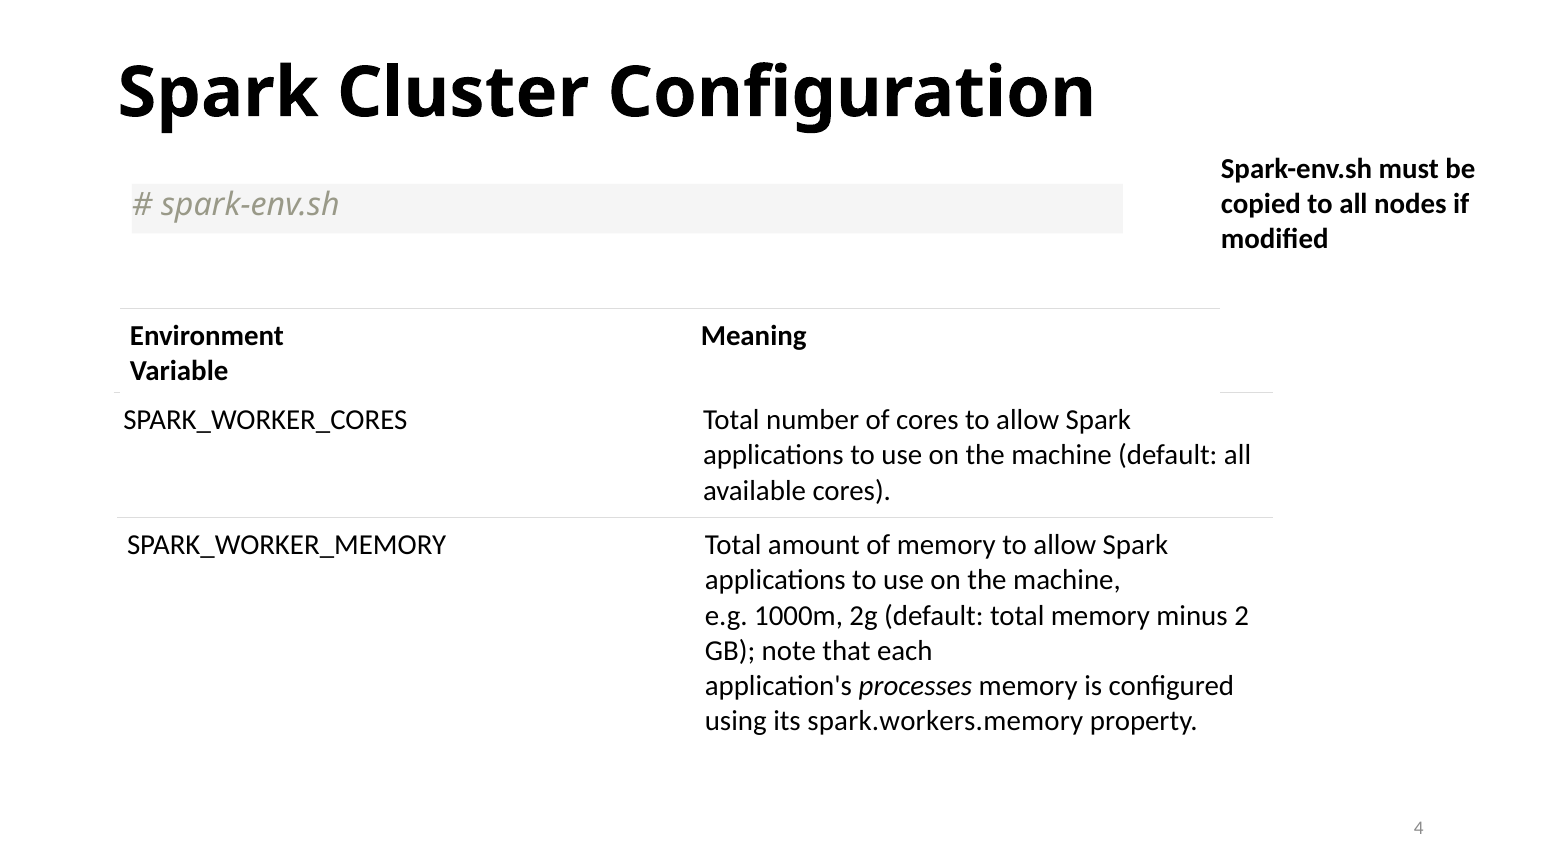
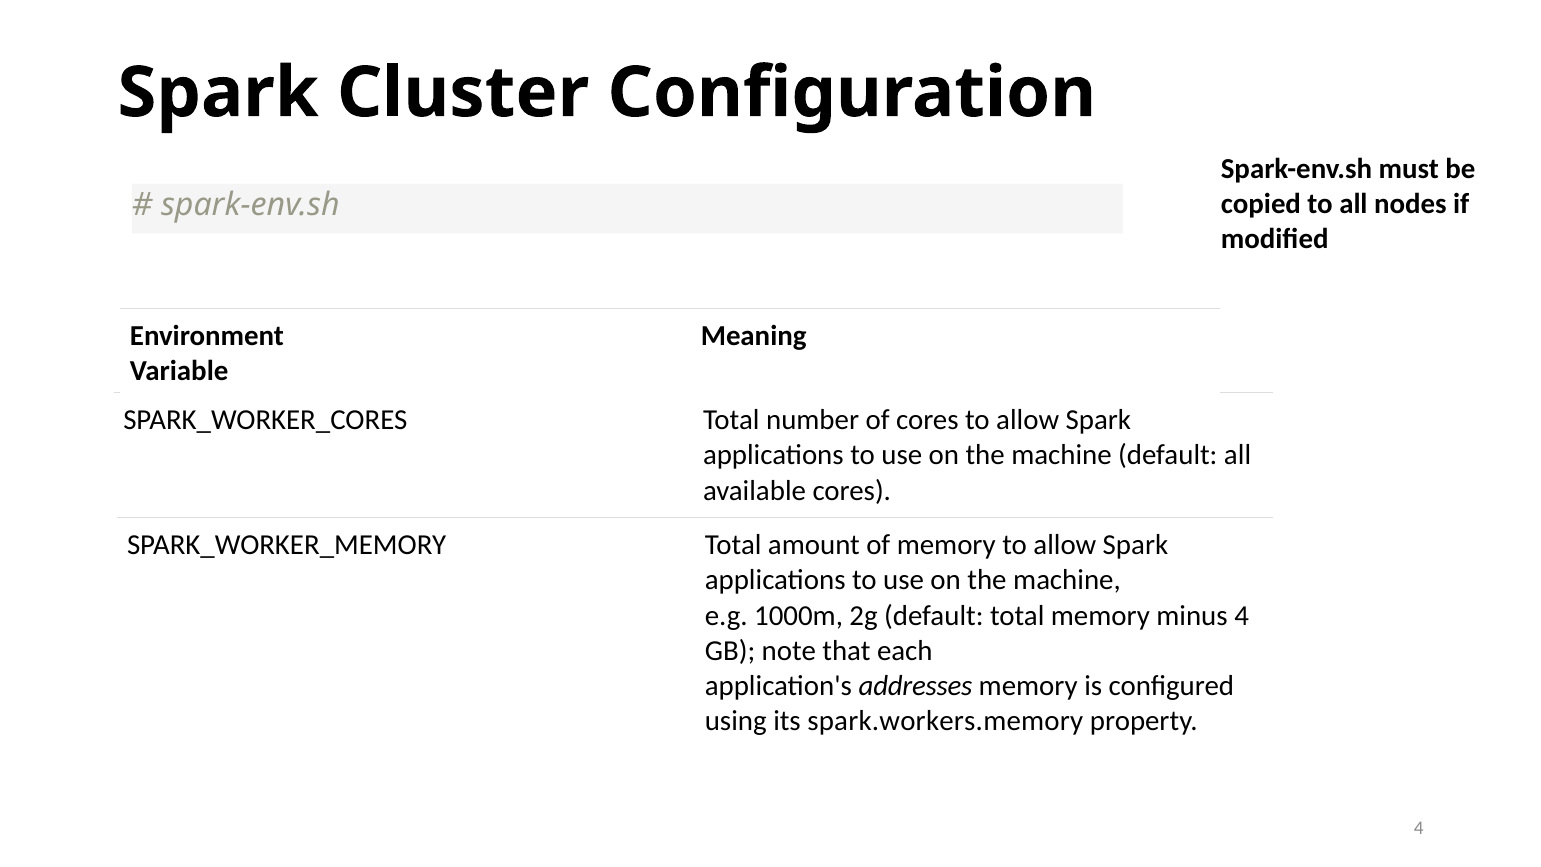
minus 2: 2 -> 4
processes: processes -> addresses
